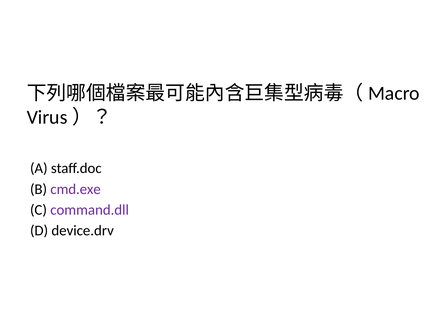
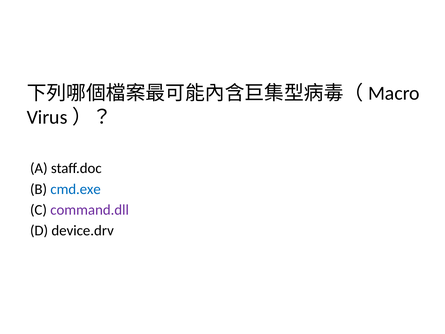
cmd.exe colour: purple -> blue
